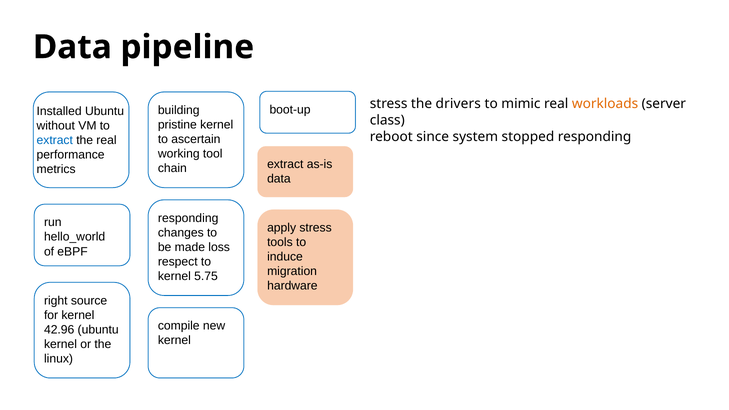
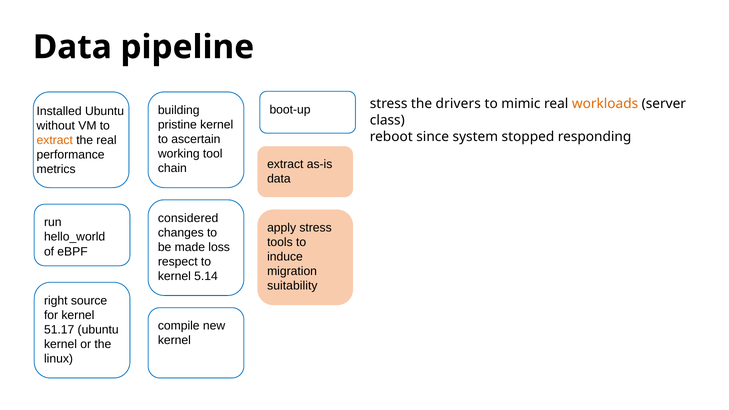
extract at (55, 140) colour: blue -> orange
responding at (188, 218): responding -> considered
5.75: 5.75 -> 5.14
hardware: hardware -> suitability
42.96: 42.96 -> 51.17
